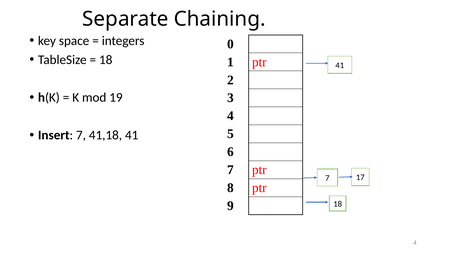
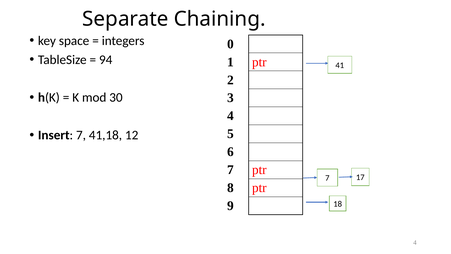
18 at (106, 60): 18 -> 94
19: 19 -> 30
41,18 41: 41 -> 12
